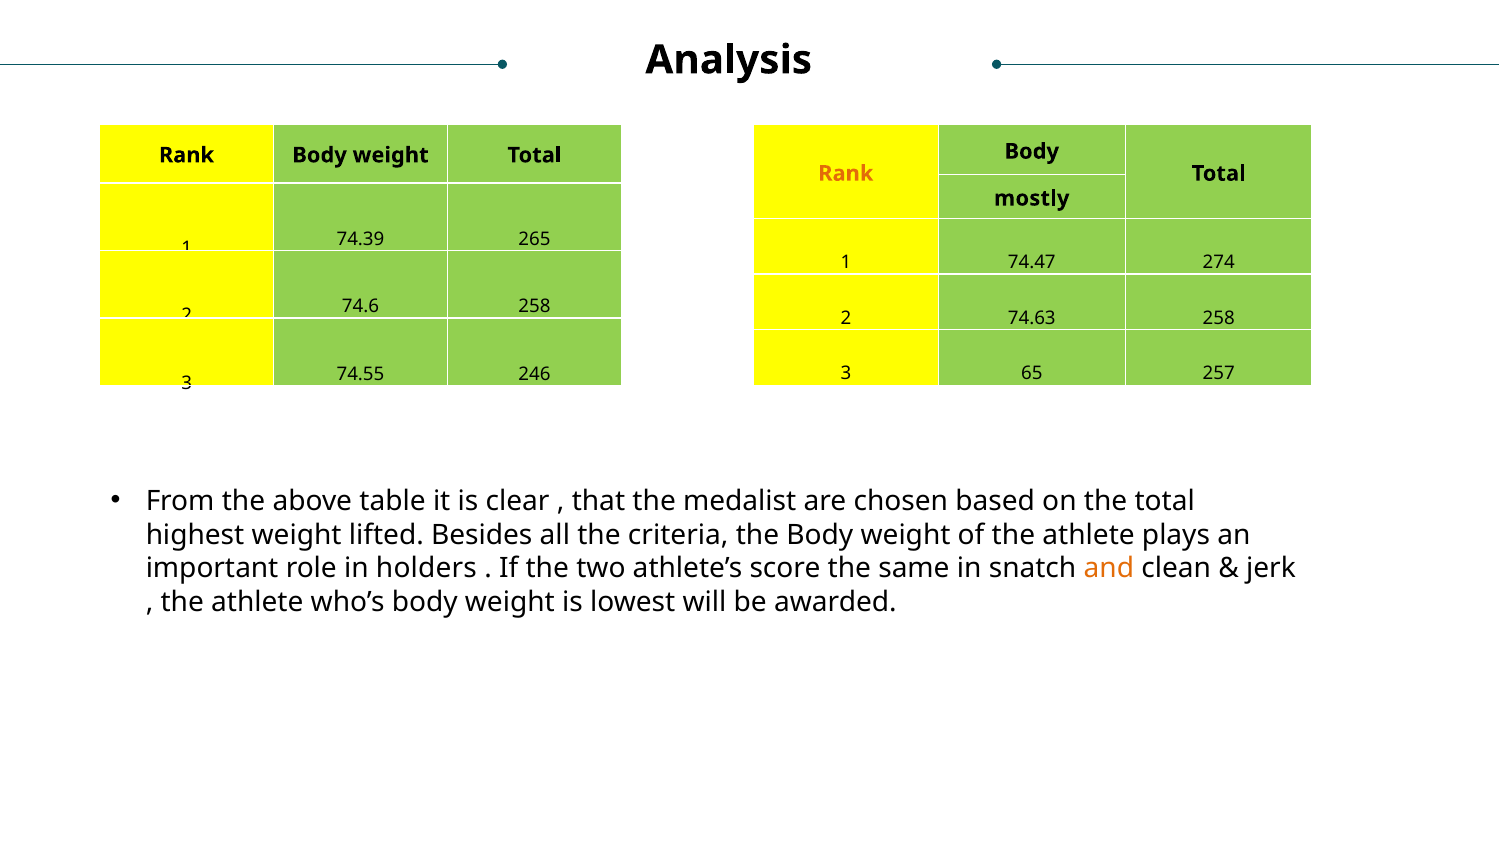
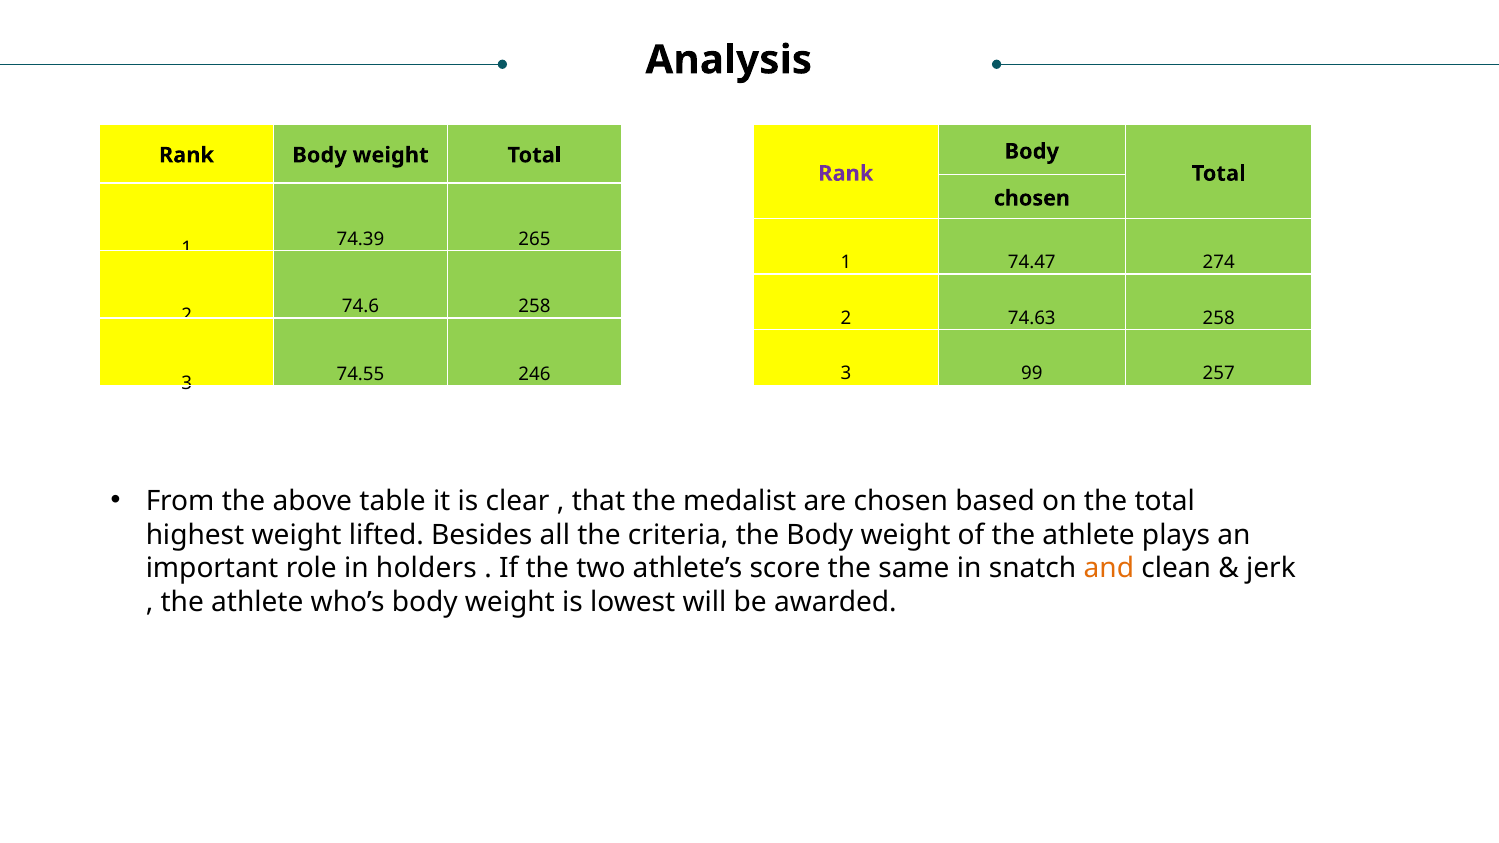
Rank at (846, 174) colour: orange -> purple
mostly at (1032, 198): mostly -> chosen
65: 65 -> 99
